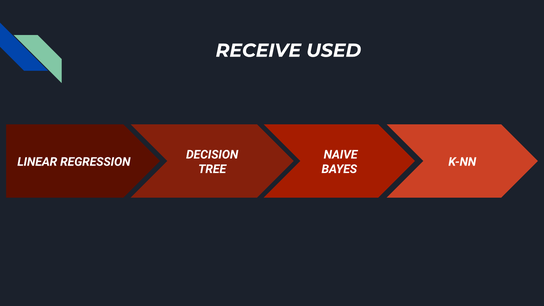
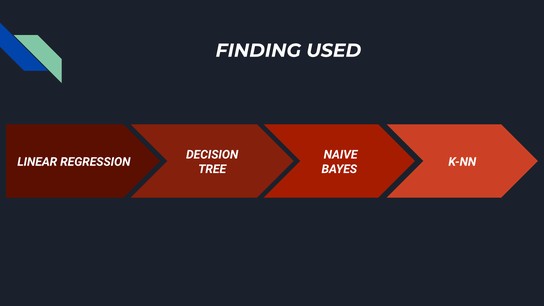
RECEIVE: RECEIVE -> FINDING
